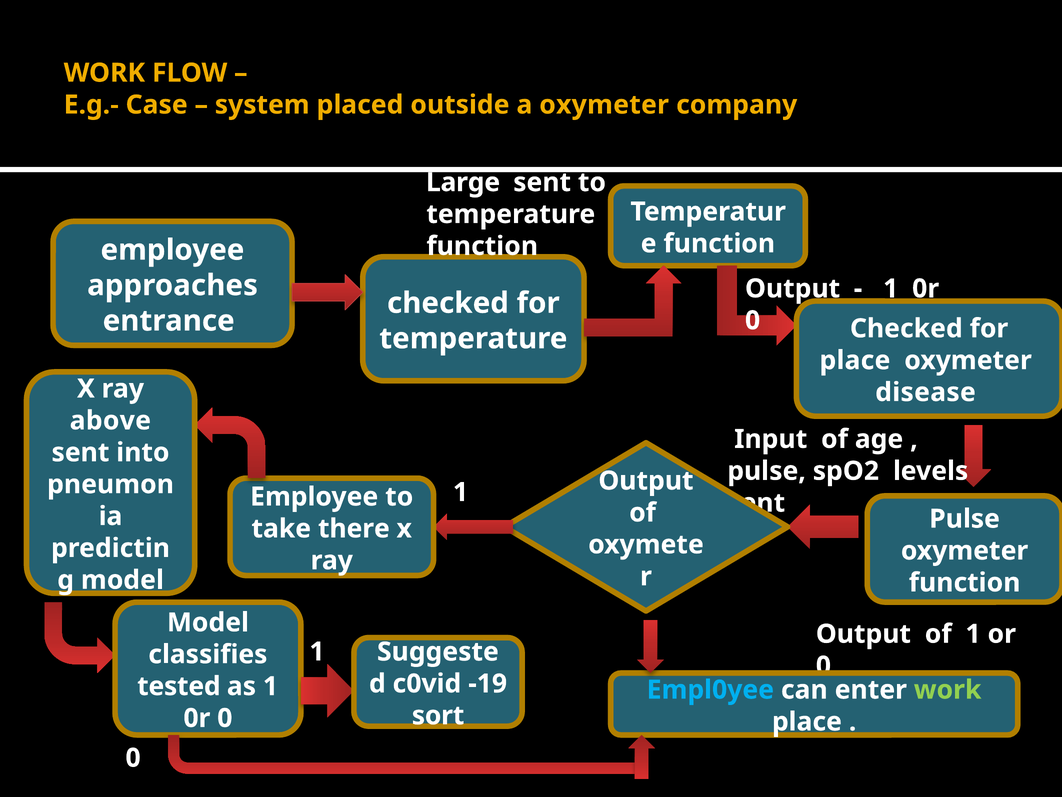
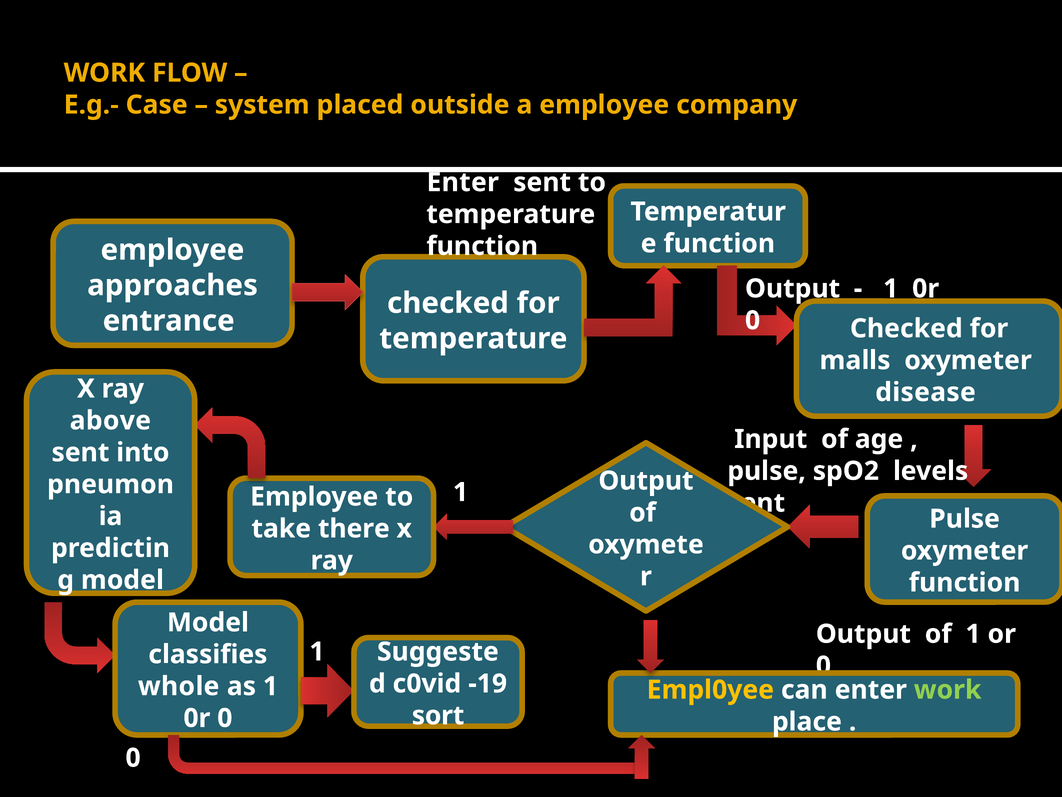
a oxymeter: oxymeter -> employee
Large at (463, 182): Large -> Enter
place at (855, 360): place -> malls
tested: tested -> whole
Empl0yee colour: light blue -> yellow
